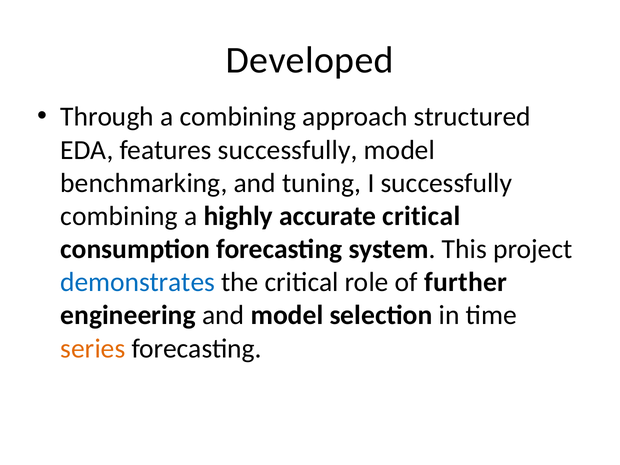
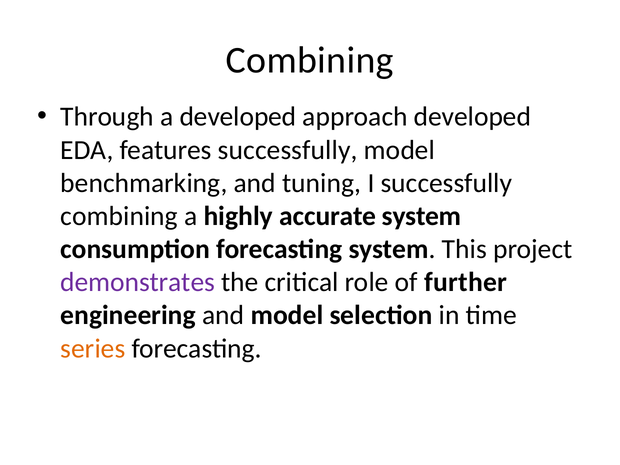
Developed at (310, 60): Developed -> Combining
a combining: combining -> developed
approach structured: structured -> developed
accurate critical: critical -> system
demonstrates colour: blue -> purple
